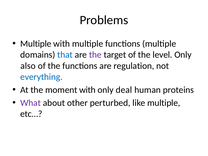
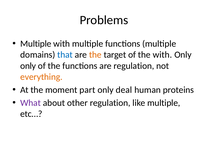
the at (95, 55) colour: purple -> orange
the level: level -> with
also at (28, 66): also -> only
everything colour: blue -> orange
moment with: with -> part
other perturbed: perturbed -> regulation
